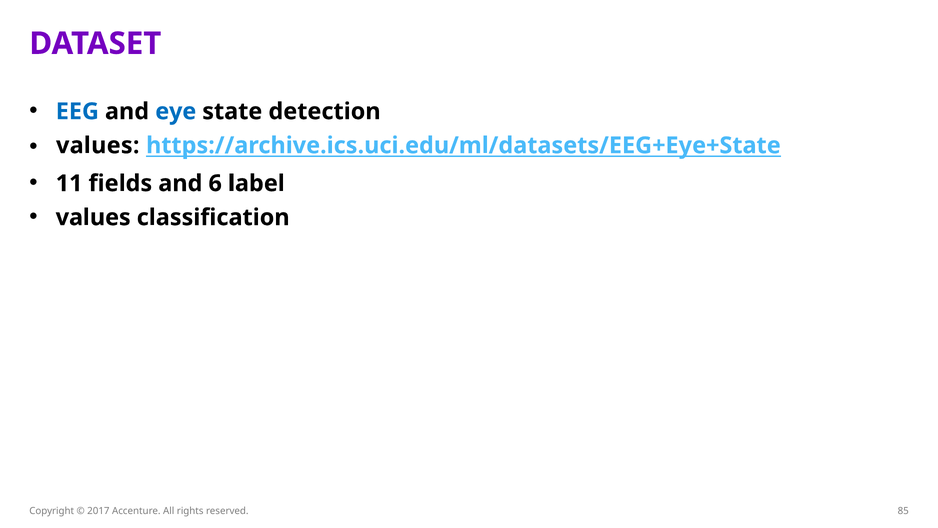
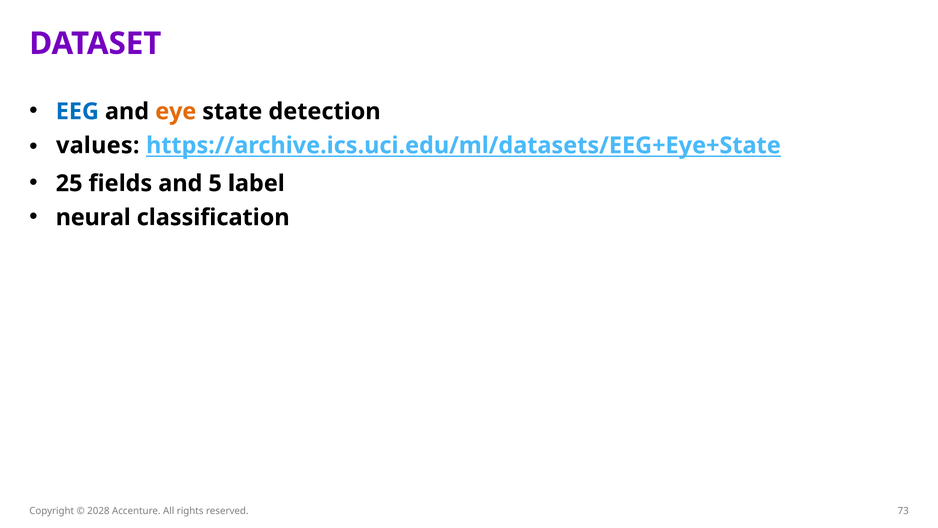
eye colour: blue -> orange
11: 11 -> 25
6: 6 -> 5
values at (93, 217): values -> neural
2017: 2017 -> 2028
85: 85 -> 73
